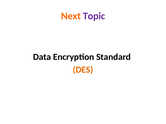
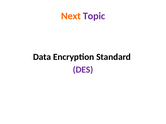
DES colour: orange -> purple
